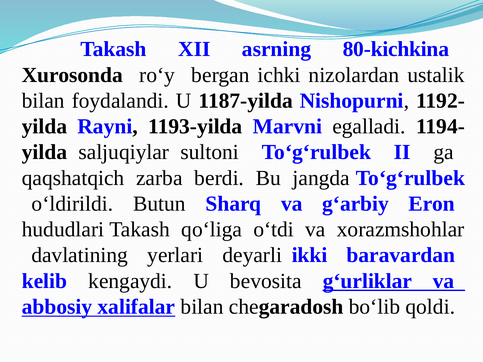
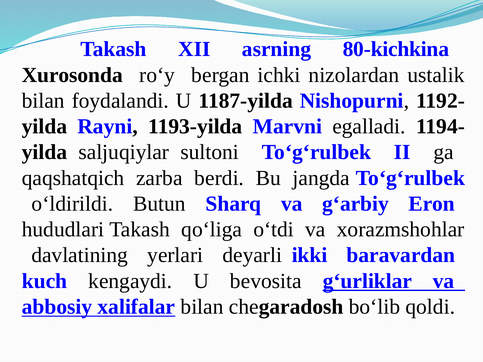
kelib: kelib -> kuch
